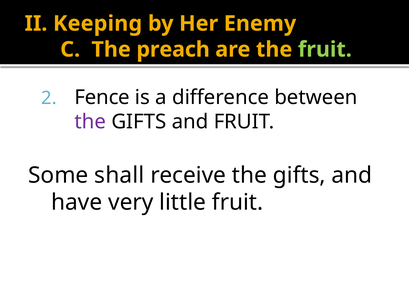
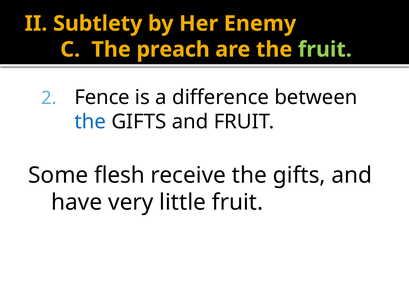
Keeping: Keeping -> Subtlety
the at (90, 122) colour: purple -> blue
shall: shall -> flesh
